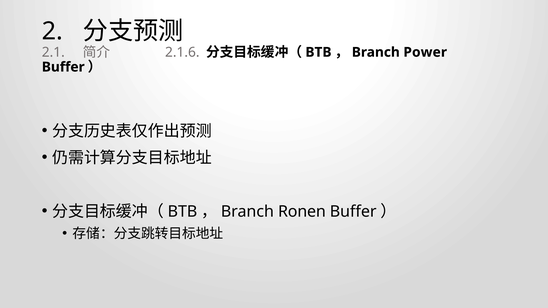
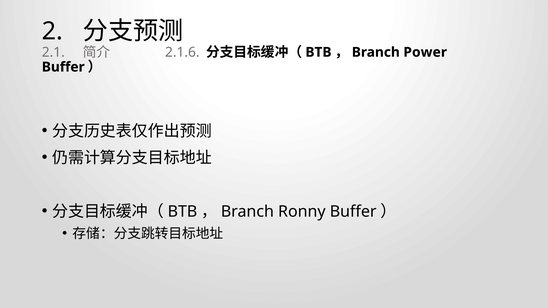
Ronen: Ronen -> Ronny
